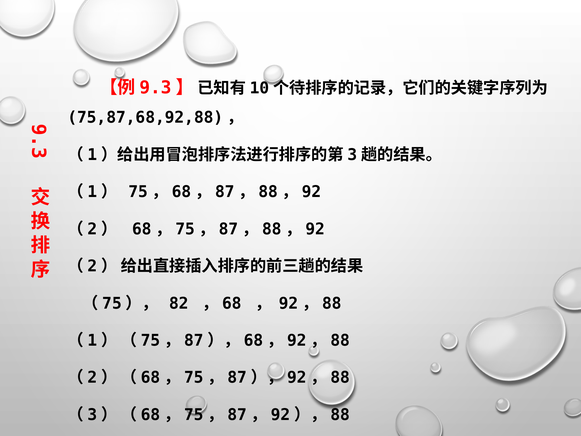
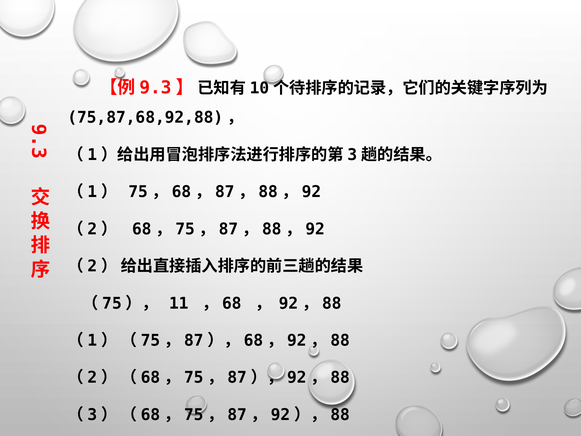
82: 82 -> 11
